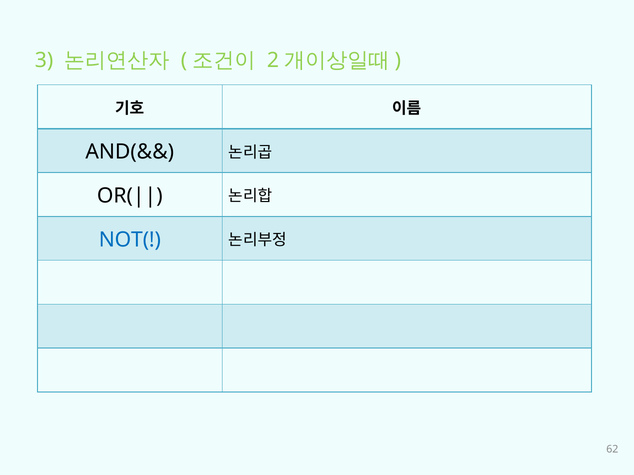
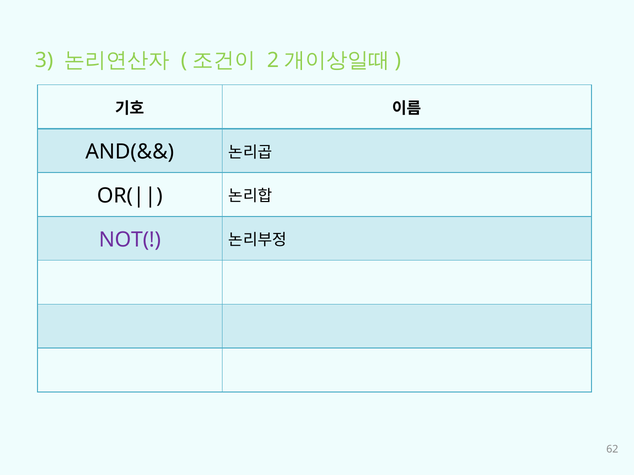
NOT( colour: blue -> purple
